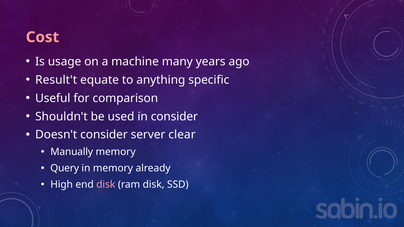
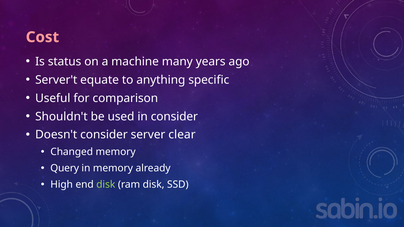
usage: usage -> status
Result't: Result't -> Server't
Manually: Manually -> Changed
disk at (106, 185) colour: pink -> light green
